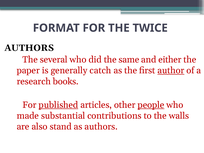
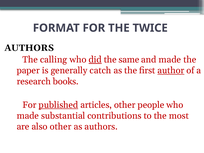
several: several -> calling
did underline: none -> present
and either: either -> made
people underline: present -> none
walls: walls -> most
also stand: stand -> other
